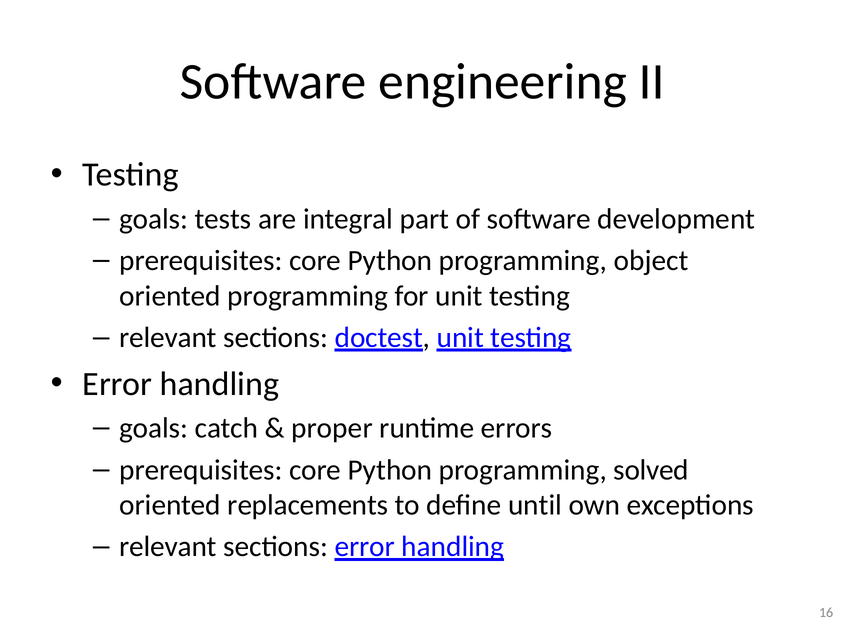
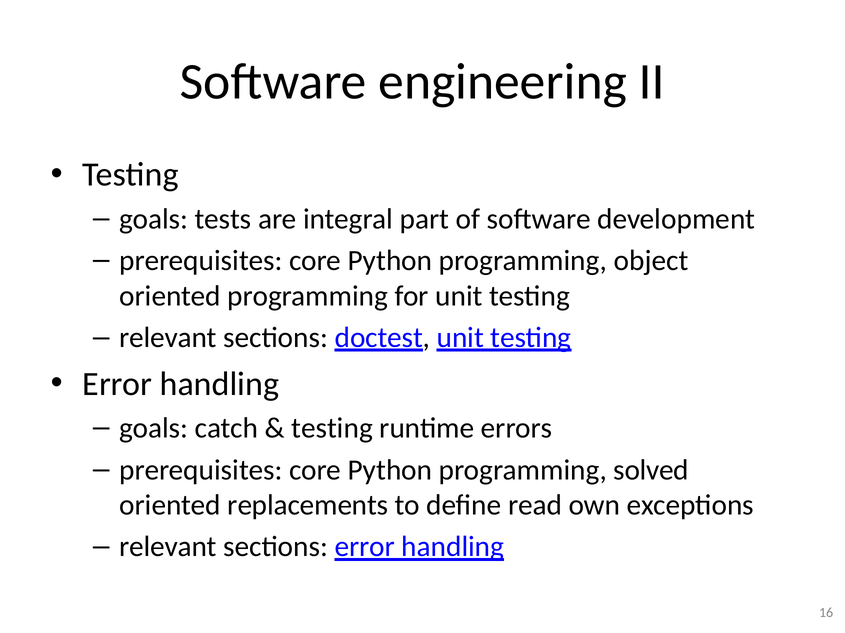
proper at (332, 429): proper -> testing
until: until -> read
